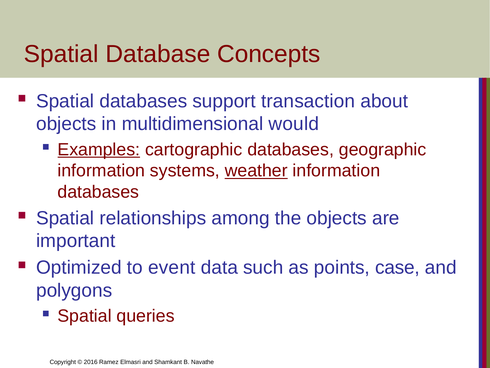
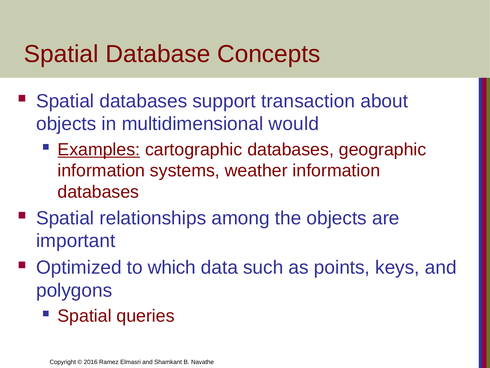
weather underline: present -> none
event: event -> which
case: case -> keys
